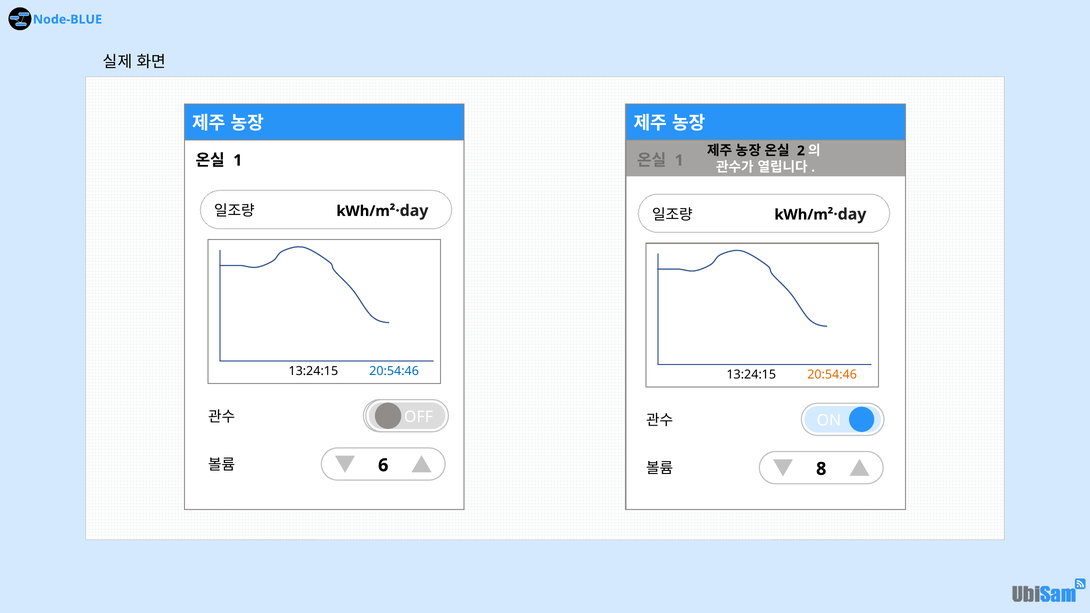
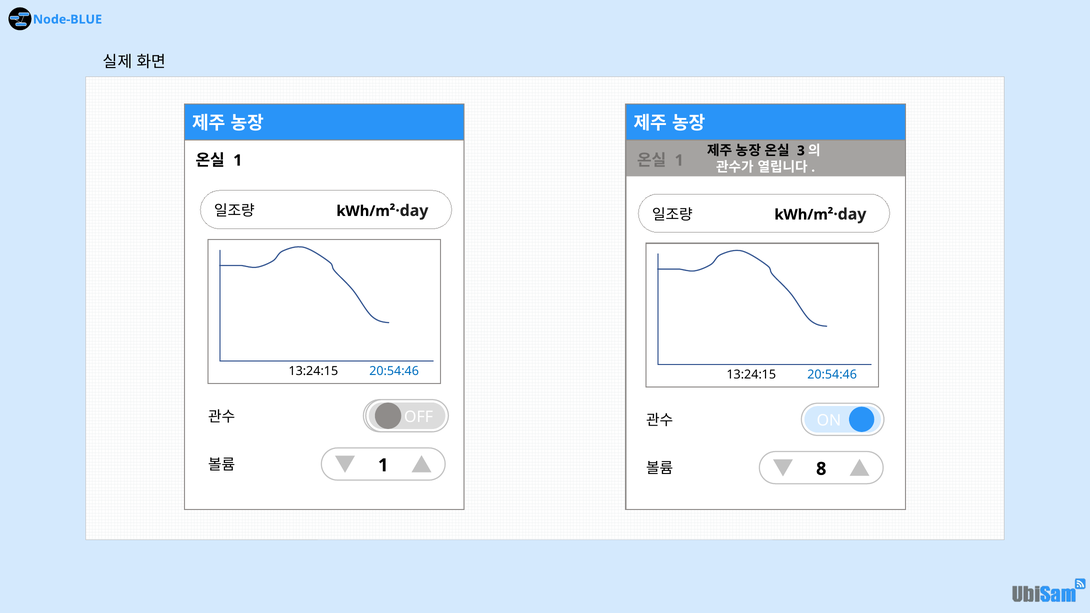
2: 2 -> 3
20:54:46 at (832, 375) colour: orange -> blue
6 at (383, 465): 6 -> 1
